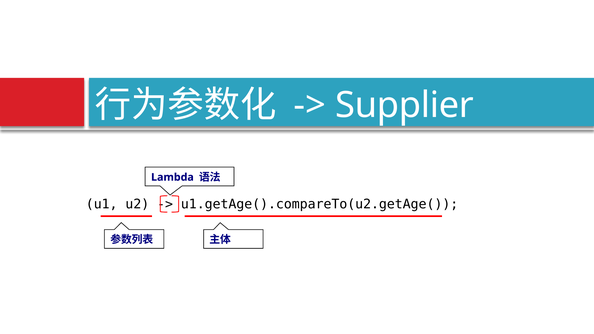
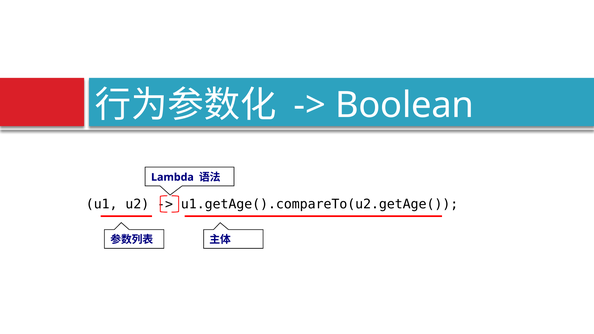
Supplier: Supplier -> Boolean
